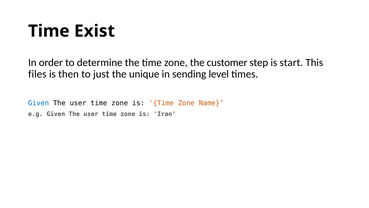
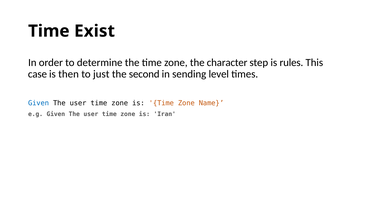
customer: customer -> character
start: start -> rules
files: files -> case
unique: unique -> second
